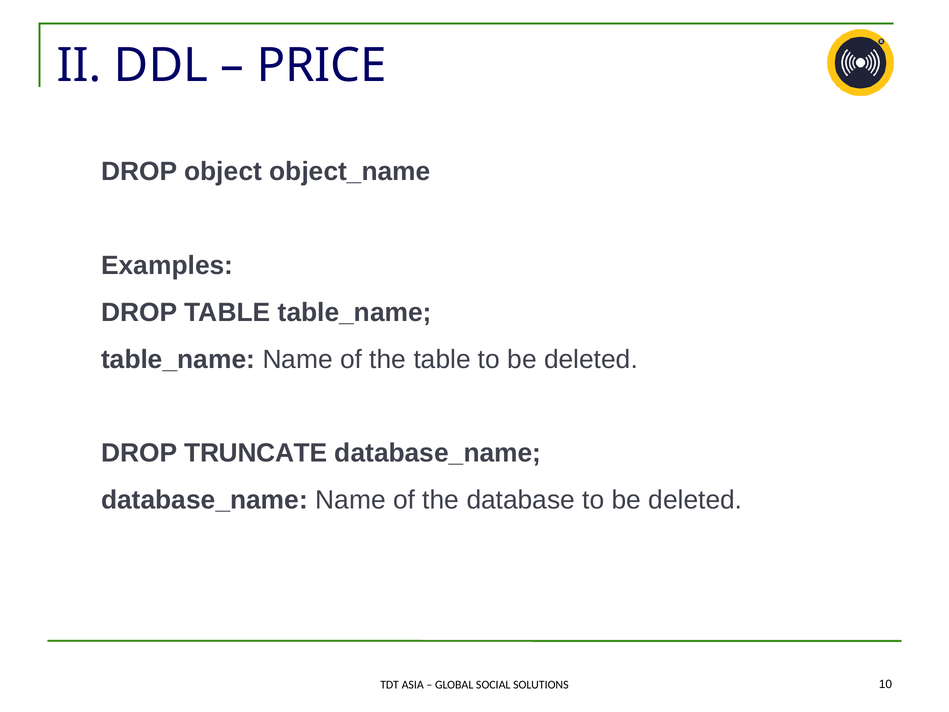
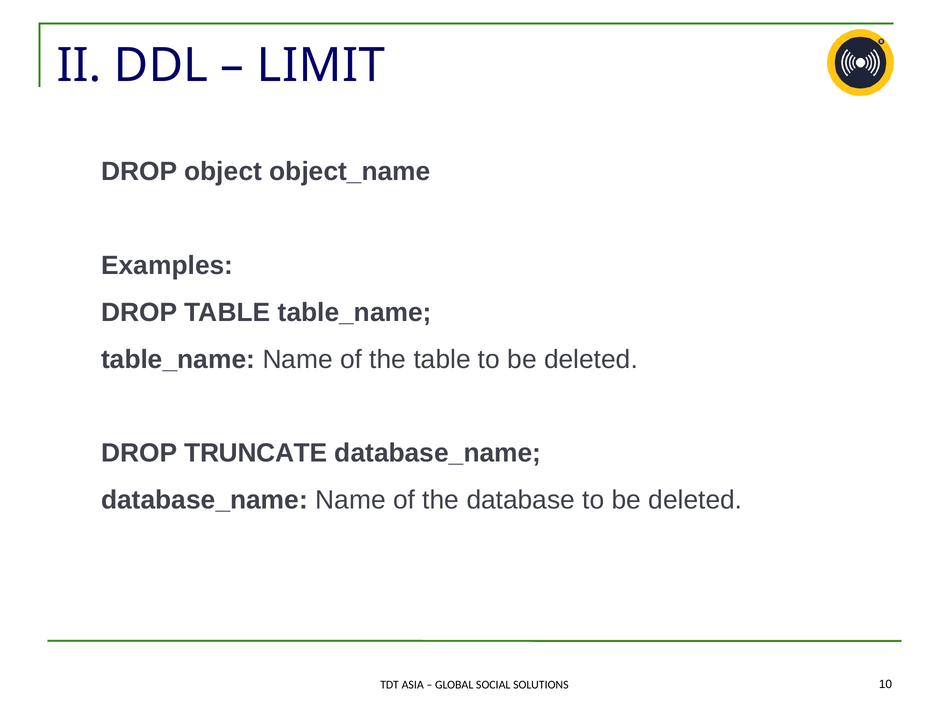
PRICE: PRICE -> LIMIT
